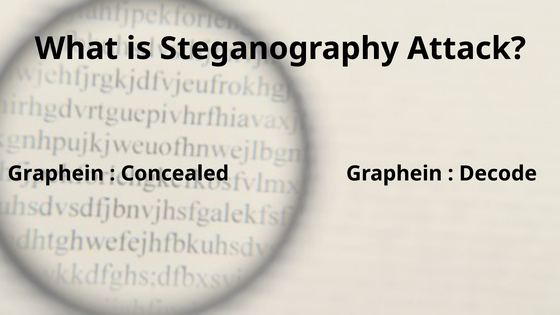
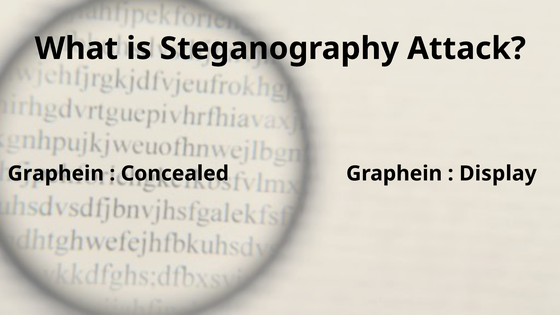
Decode: Decode -> Display
